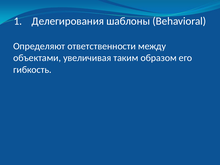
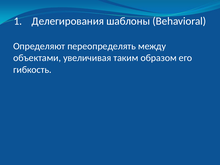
ответственности: ответственности -> переопределять
